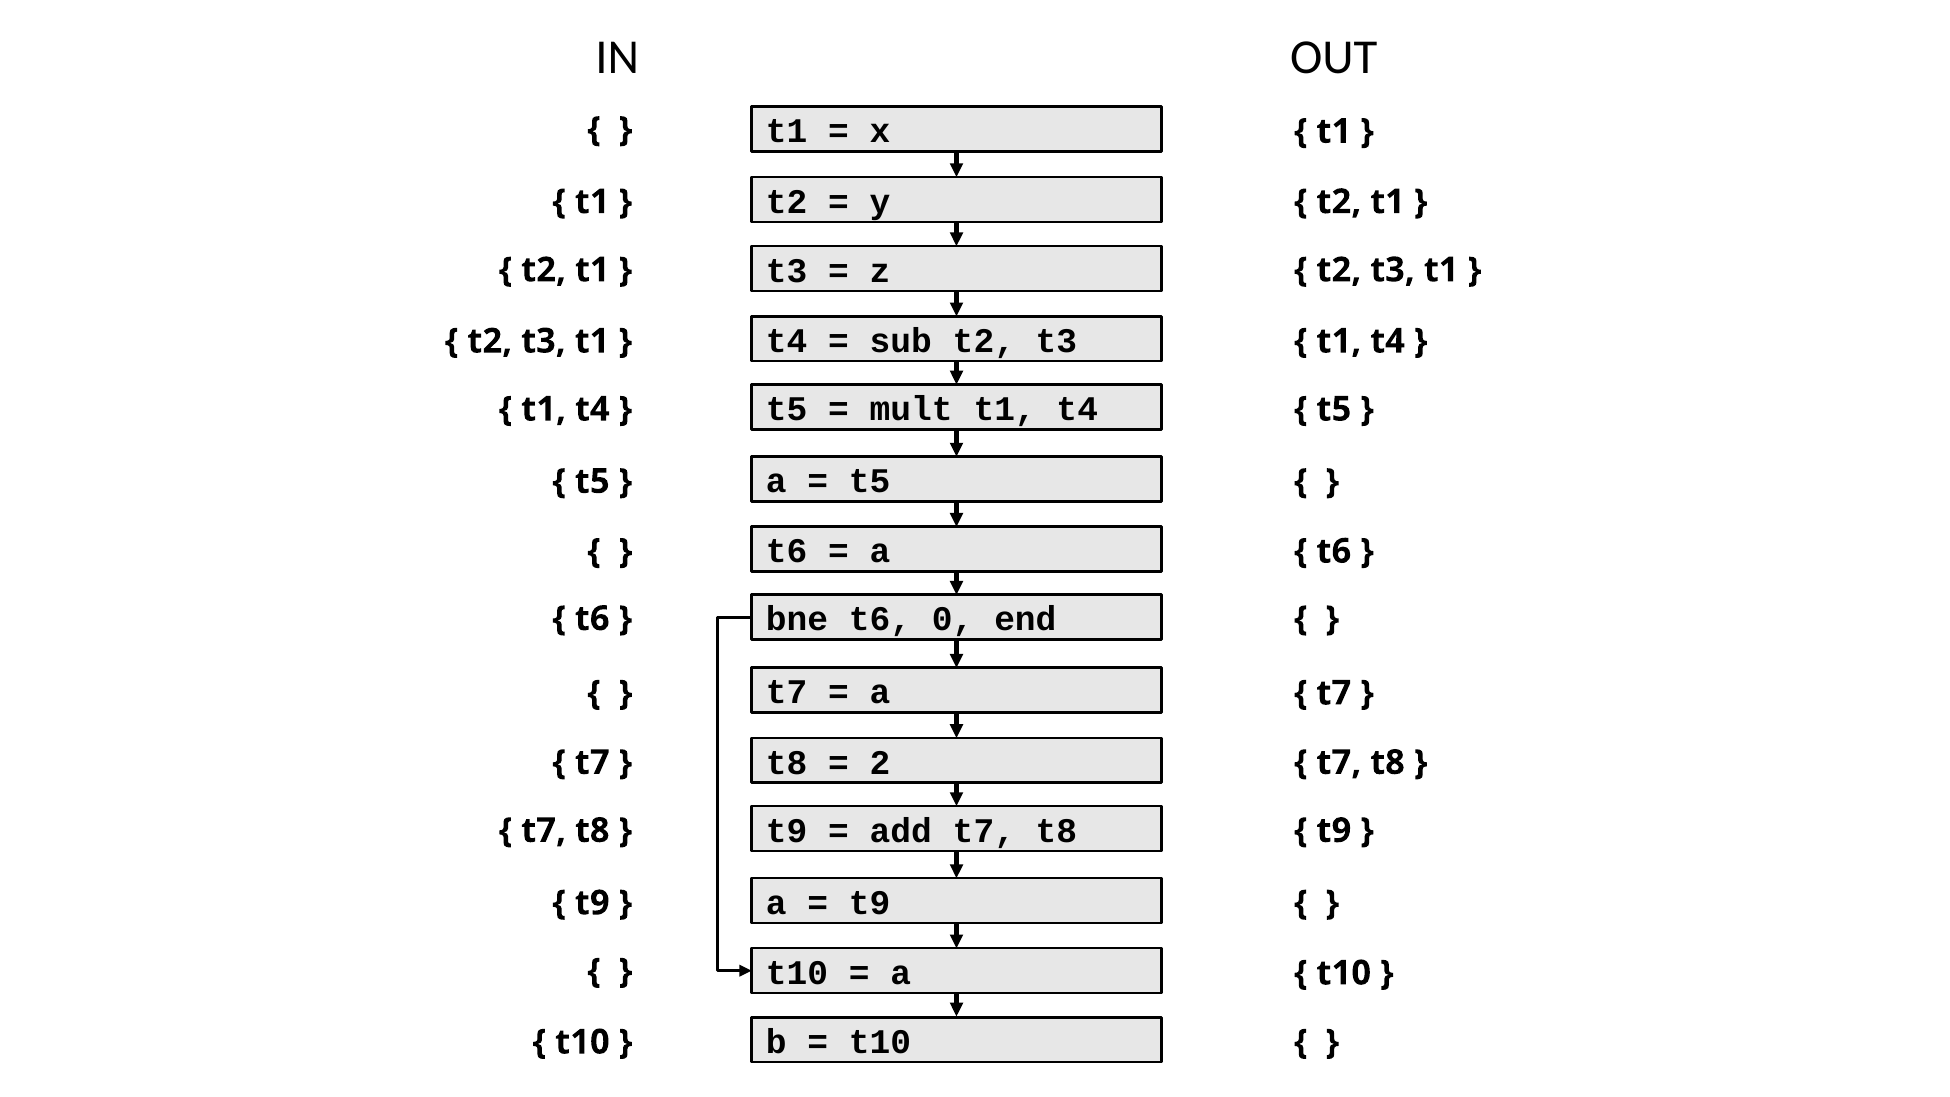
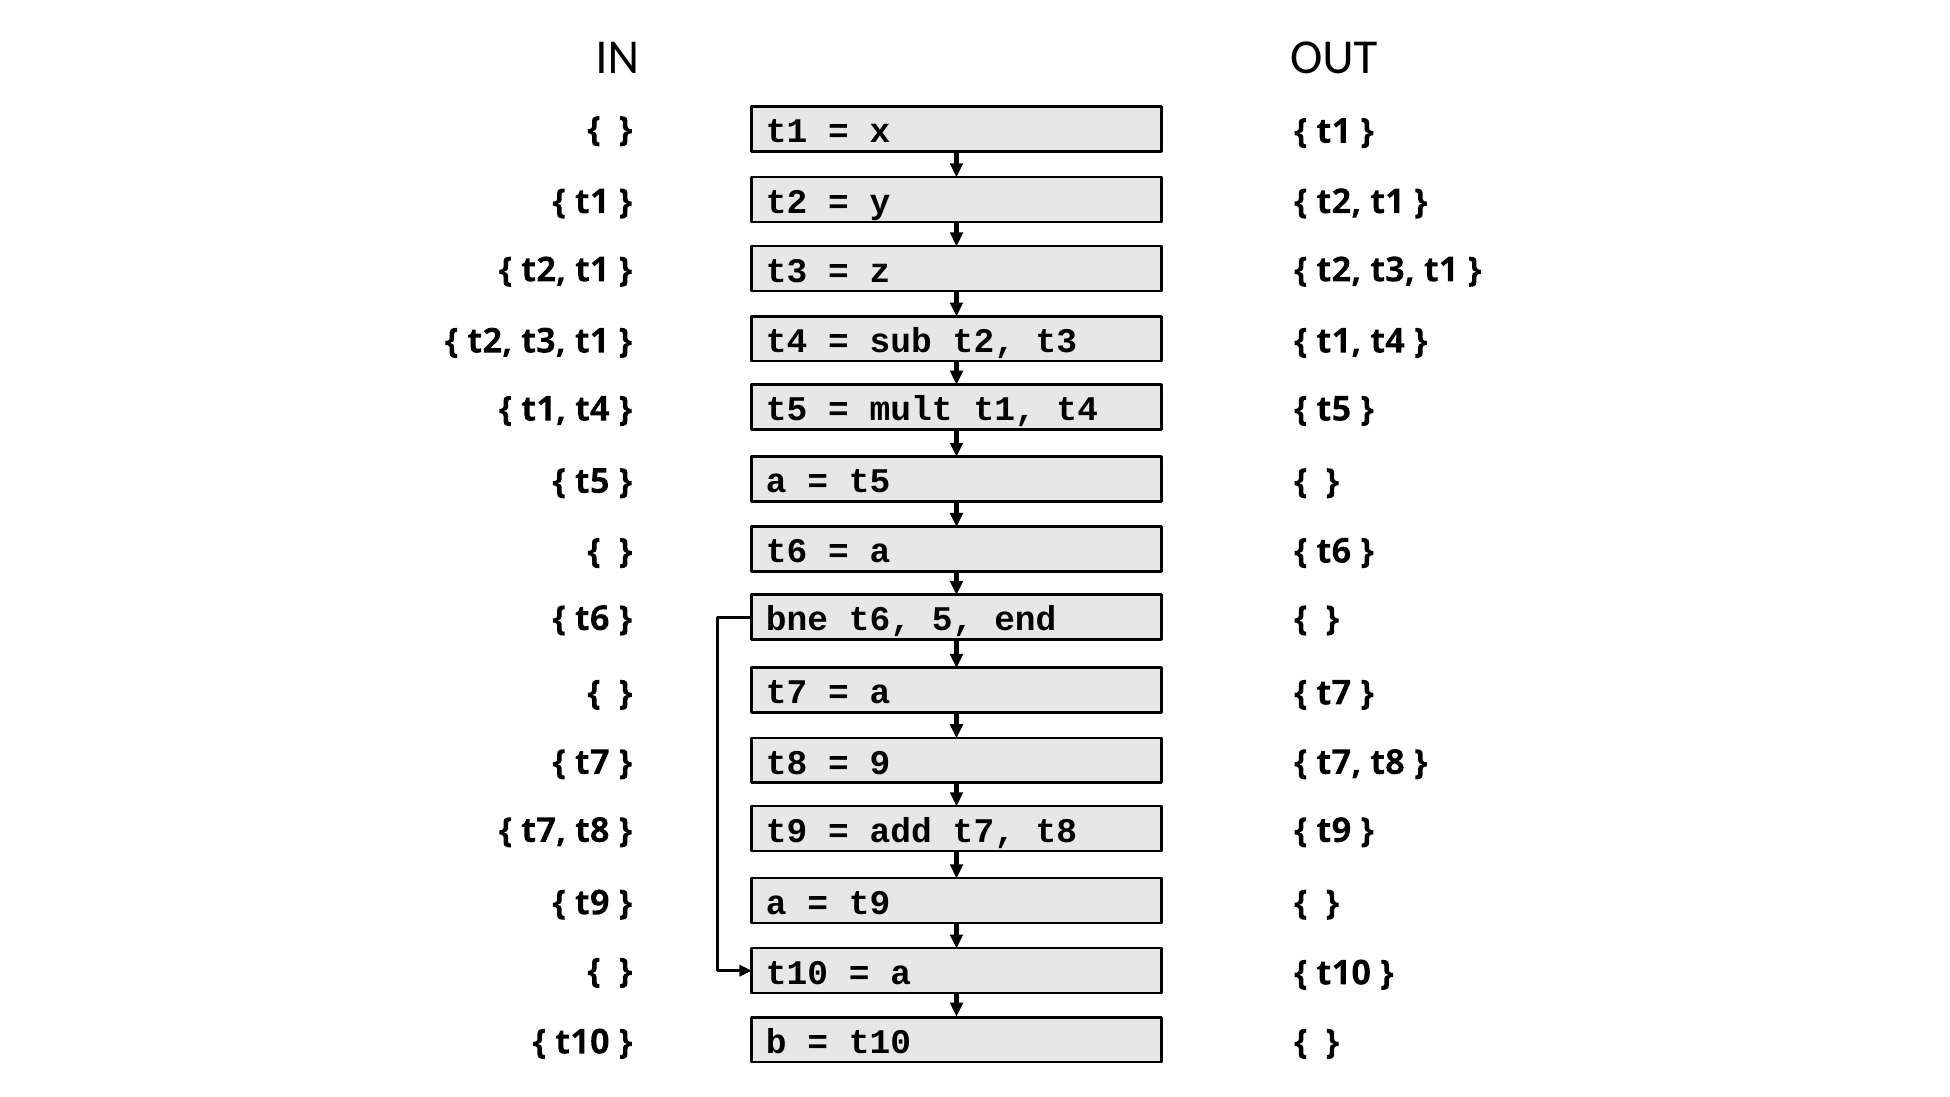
0: 0 -> 5
2: 2 -> 9
